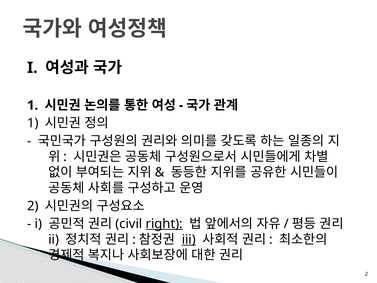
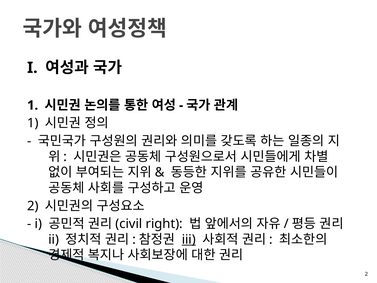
right underline: present -> none
